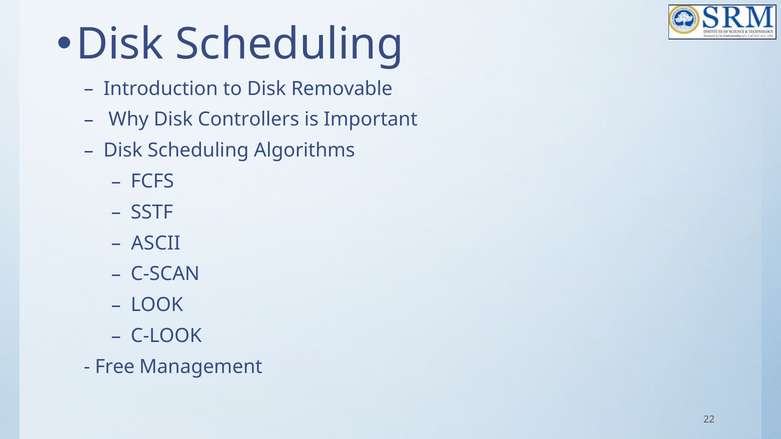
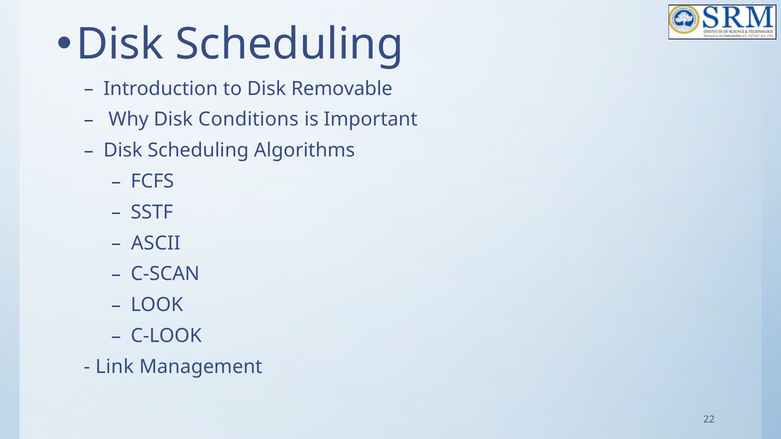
Controllers: Controllers -> Conditions
Free: Free -> Link
